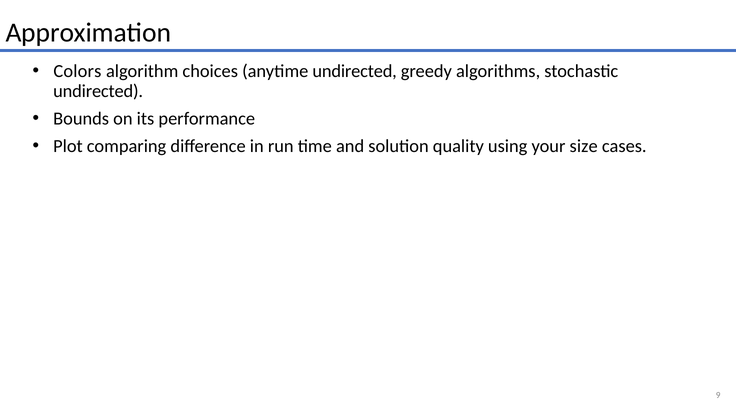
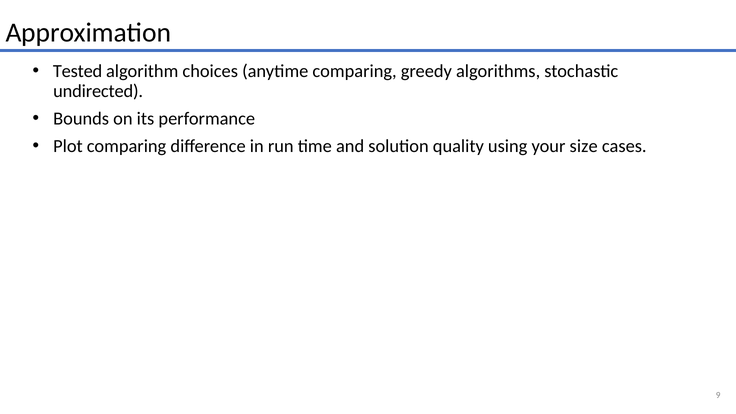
Colors: Colors -> Tested
anytime undirected: undirected -> comparing
